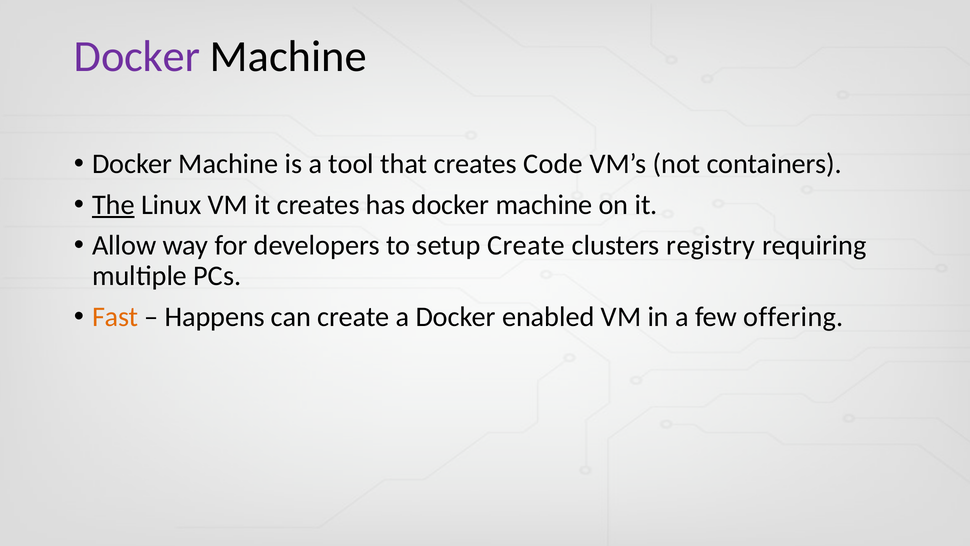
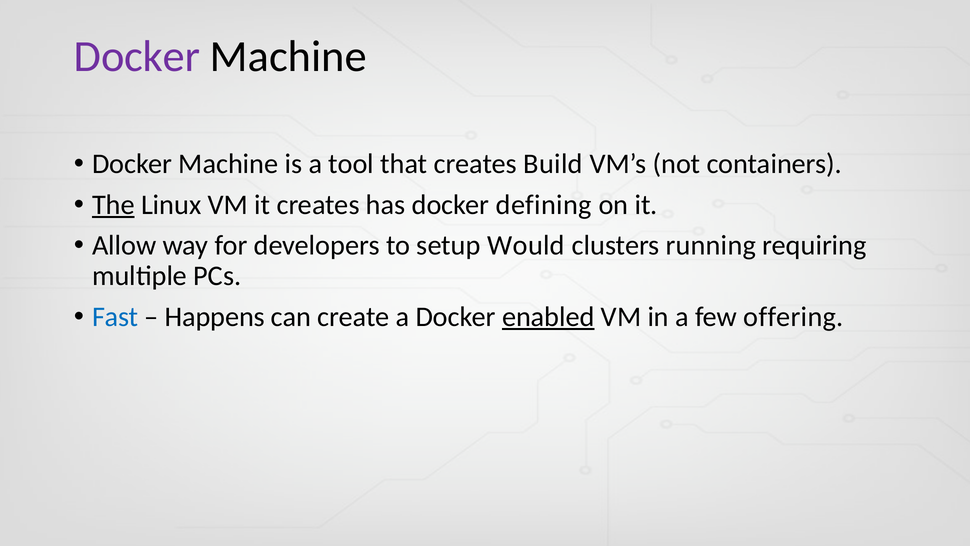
Code: Code -> Build
has docker machine: machine -> defining
setup Create: Create -> Would
registry: registry -> running
Fast colour: orange -> blue
enabled underline: none -> present
